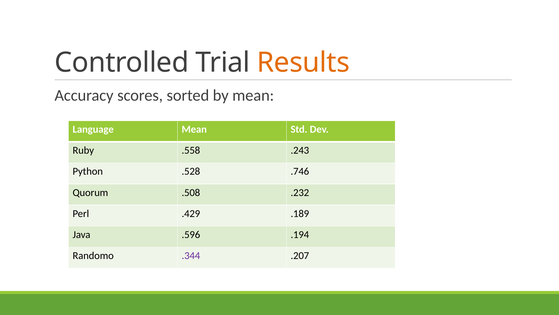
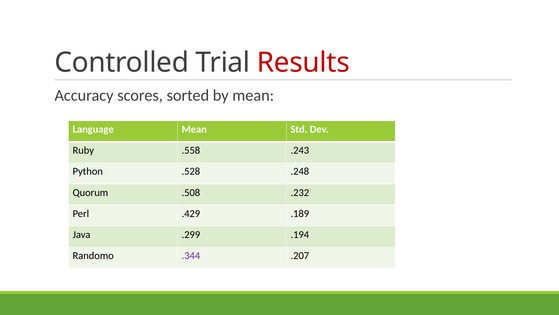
Results colour: orange -> red
.746: .746 -> .248
.596: .596 -> .299
